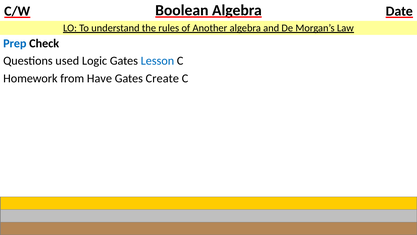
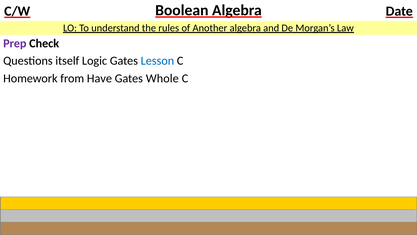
Prep colour: blue -> purple
used: used -> itself
Create: Create -> Whole
